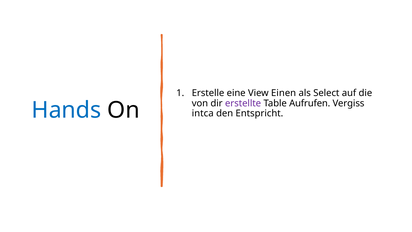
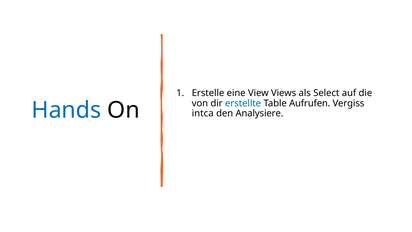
Einen: Einen -> Views
erstellte colour: purple -> blue
Entspricht: Entspricht -> Analysiere
